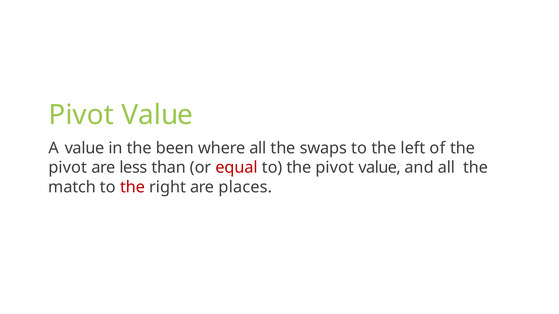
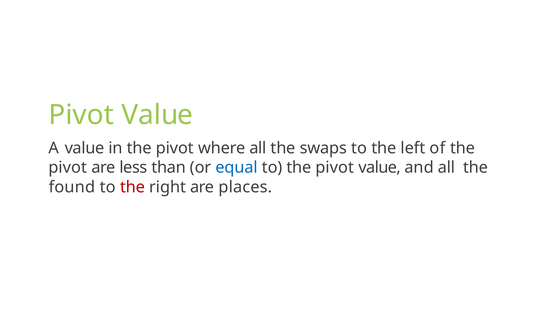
in the been: been -> pivot
equal colour: red -> blue
match: match -> found
